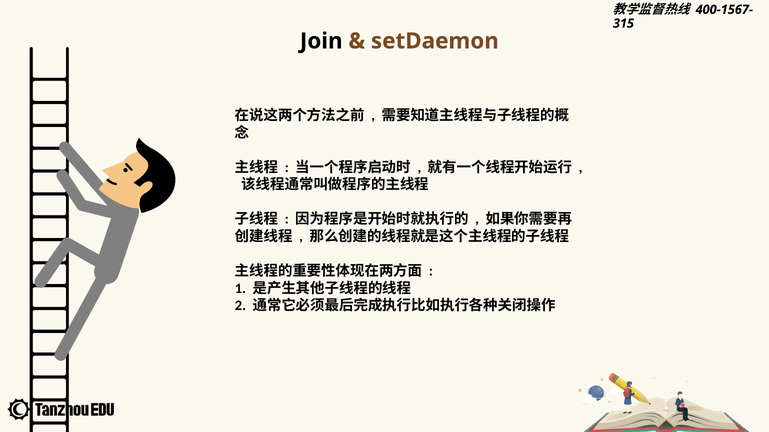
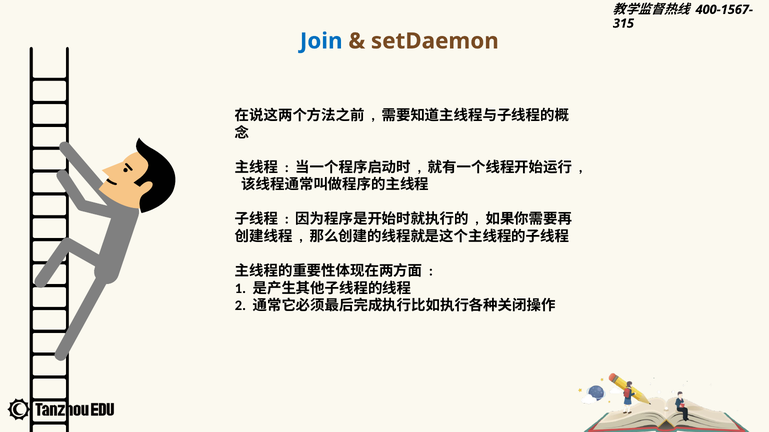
Join colour: black -> blue
